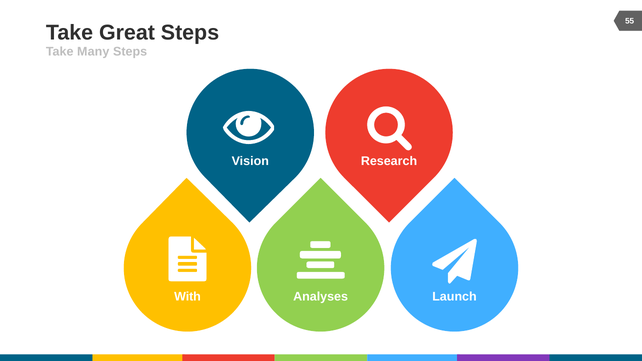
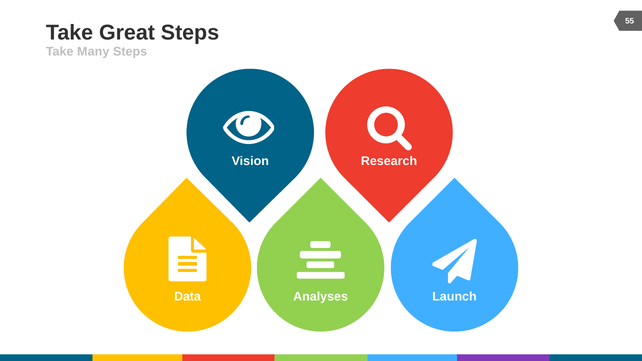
With: With -> Data
